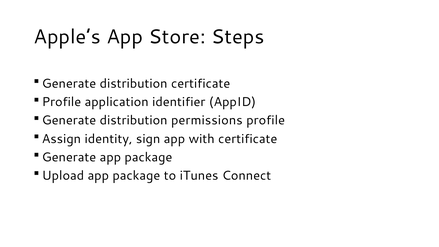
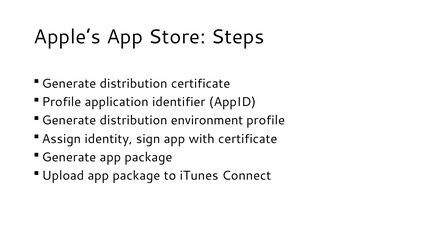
permissions: permissions -> environment
